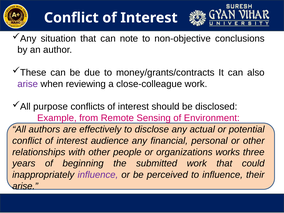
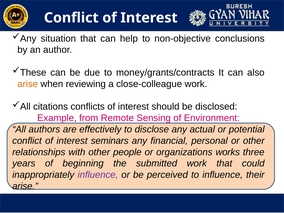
note: note -> help
arise at (28, 84) colour: purple -> orange
purpose: purpose -> citations
audience: audience -> seminars
